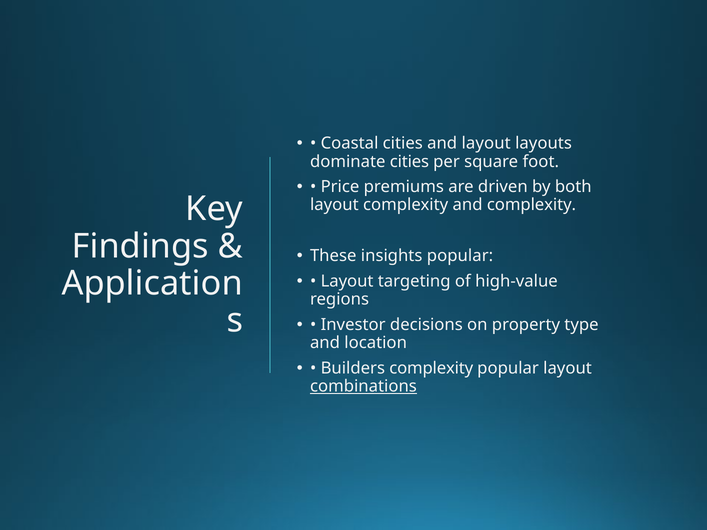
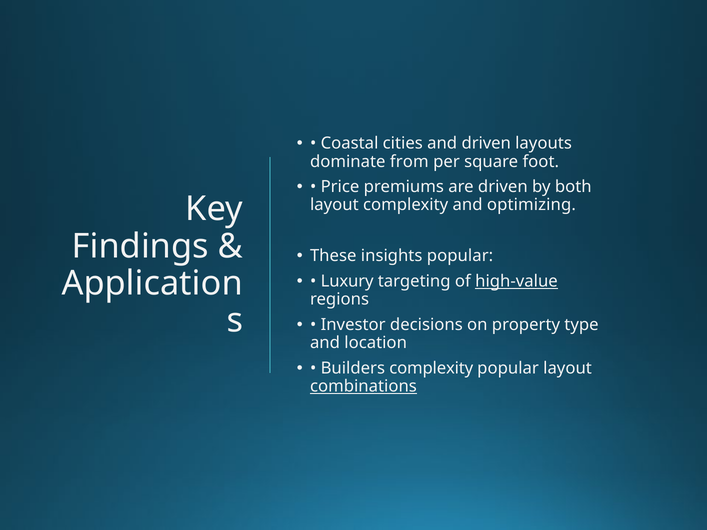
and layout: layout -> driven
dominate cities: cities -> from
and complexity: complexity -> optimizing
Layout at (347, 281): Layout -> Luxury
high-value underline: none -> present
